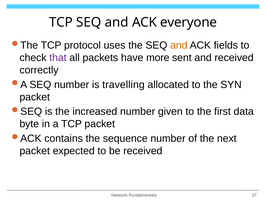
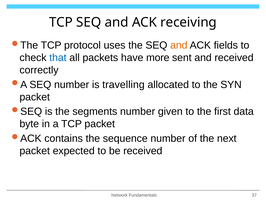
everyone: everyone -> receiving
that colour: purple -> blue
increased: increased -> segments
